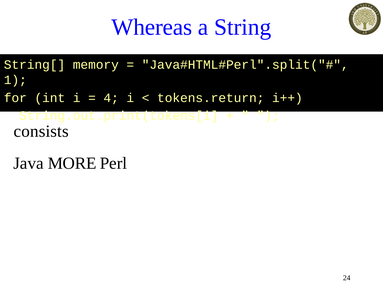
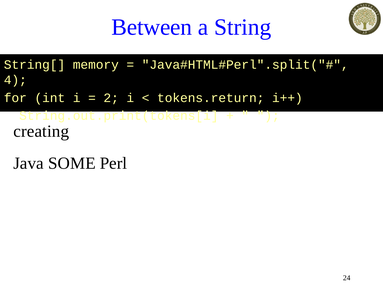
Whereas: Whereas -> Between
1: 1 -> 4
4: 4 -> 2
consists: consists -> creating
MORE: MORE -> SOME
